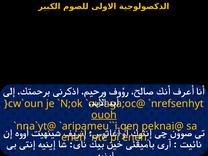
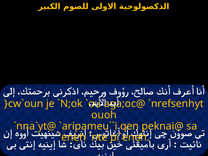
ouoh underline: present -> none
